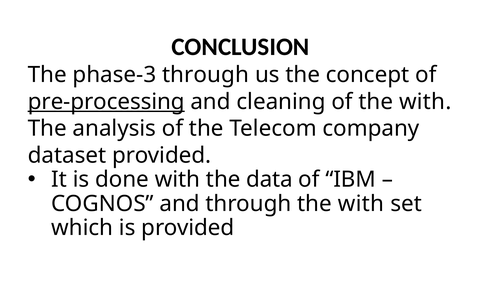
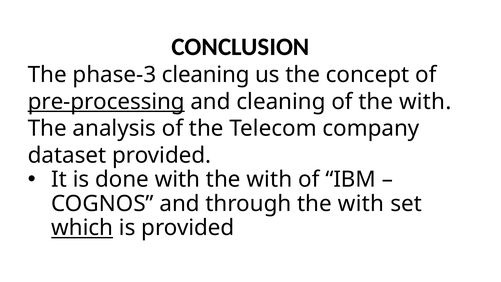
phase-3 through: through -> cleaning
with the data: data -> with
which underline: none -> present
